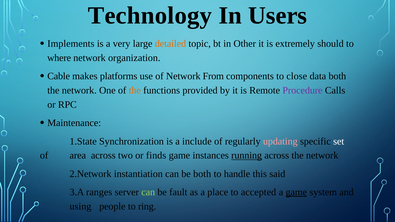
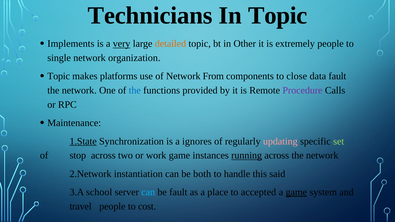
Technology: Technology -> Technicians
In Users: Users -> Topic
very underline: none -> present
extremely should: should -> people
where: where -> single
Cable at (59, 76): Cable -> Topic
data both: both -> fault
the at (135, 91) colour: orange -> blue
1.State underline: none -> present
include: include -> ignores
set colour: white -> light green
area: area -> stop
finds: finds -> work
ranges: ranges -> school
can at (148, 192) colour: light green -> light blue
using: using -> travel
ring: ring -> cost
